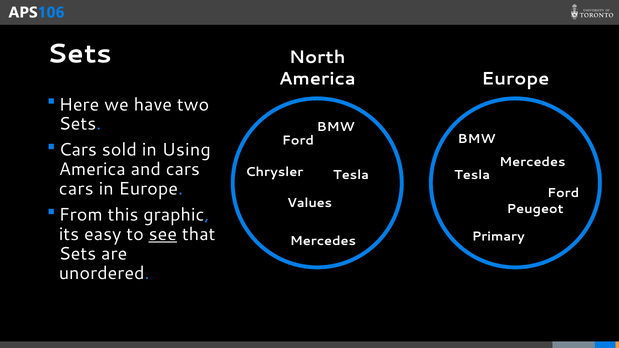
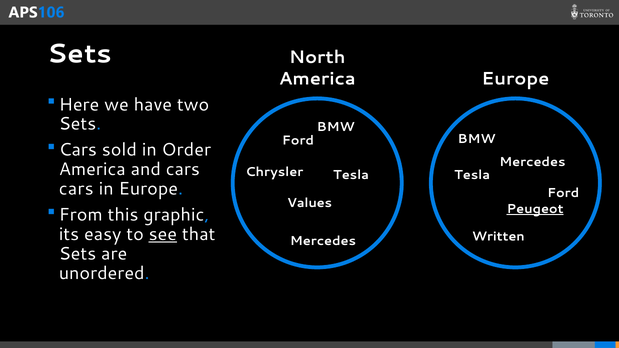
Using: Using -> Order
Peugeot underline: none -> present
Primary: Primary -> Written
